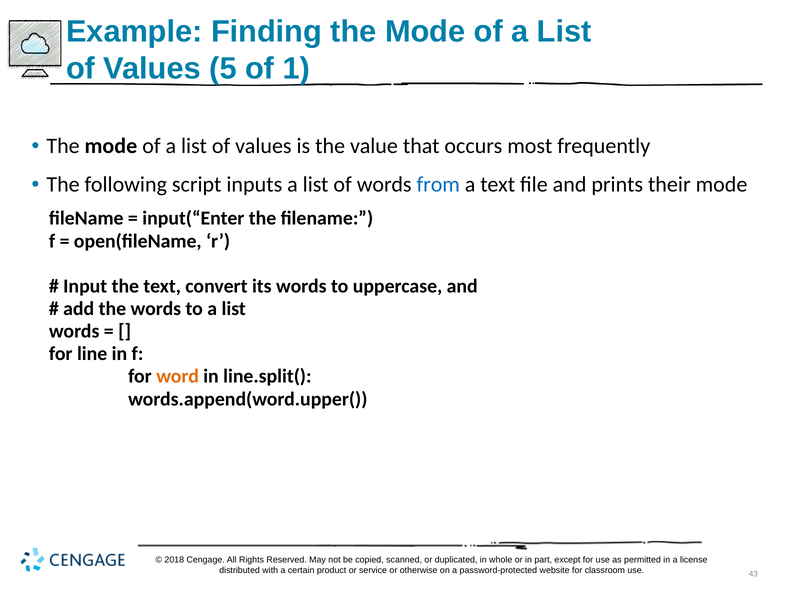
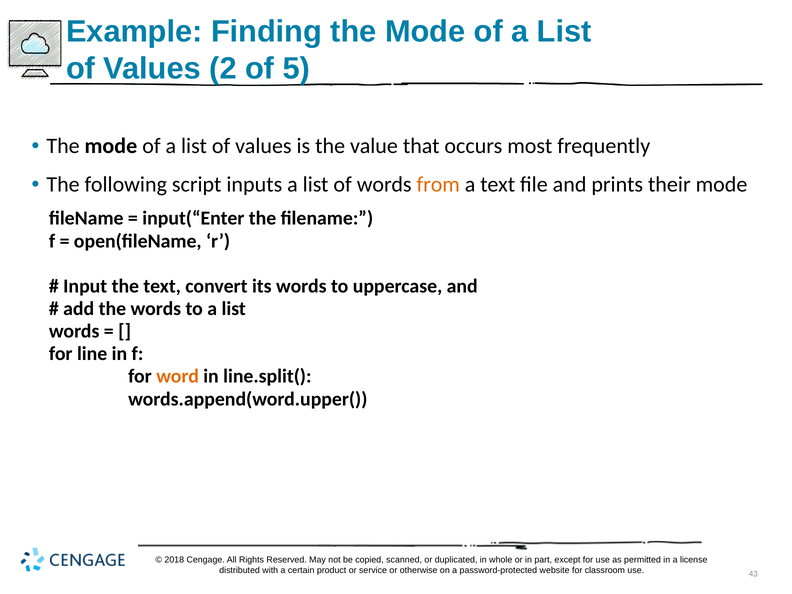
5: 5 -> 2
1: 1 -> 5
from colour: blue -> orange
